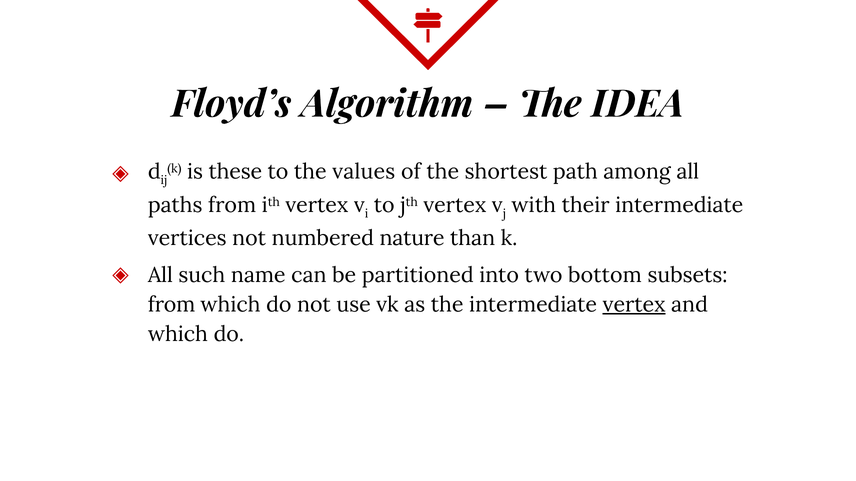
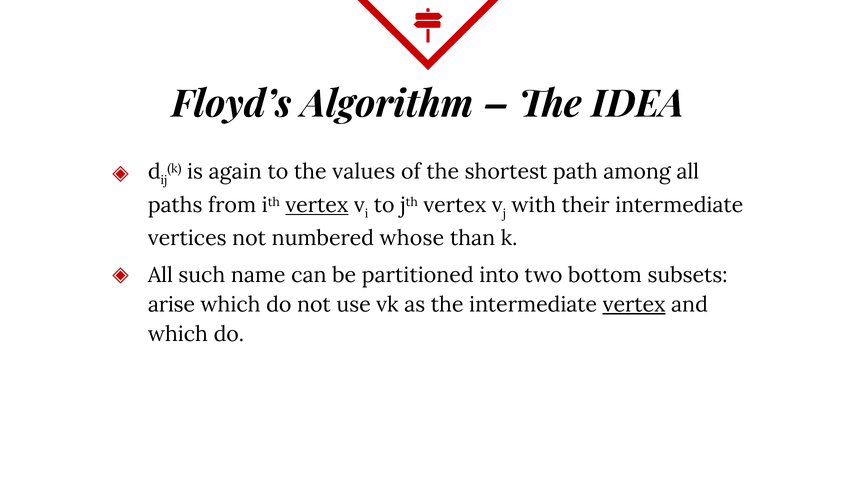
these: these -> again
vertex at (317, 206) underline: none -> present
nature: nature -> whose
from at (172, 305): from -> arise
